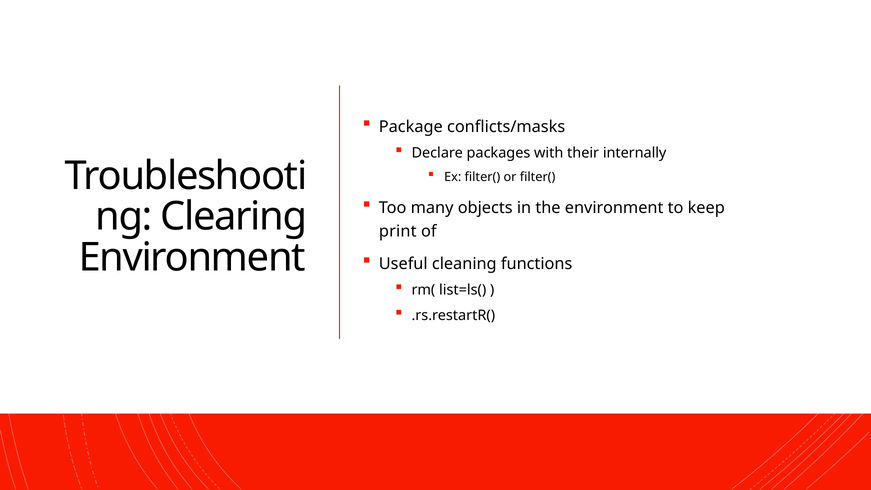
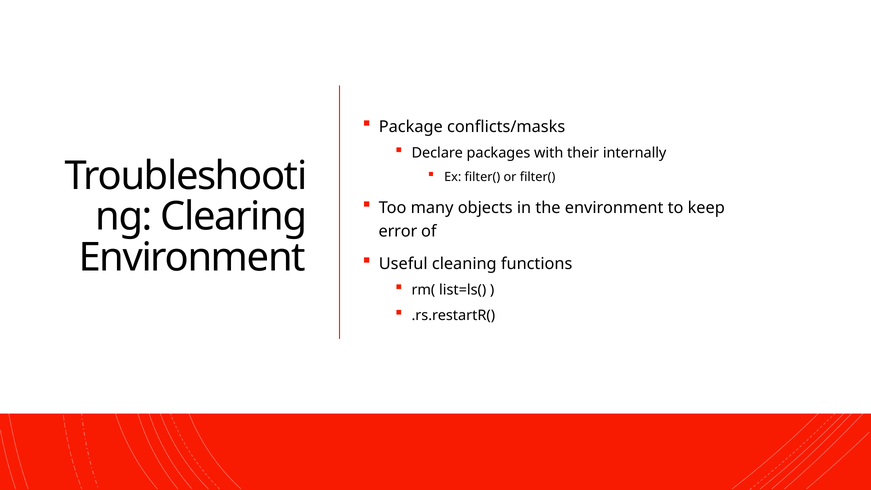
print: print -> error
